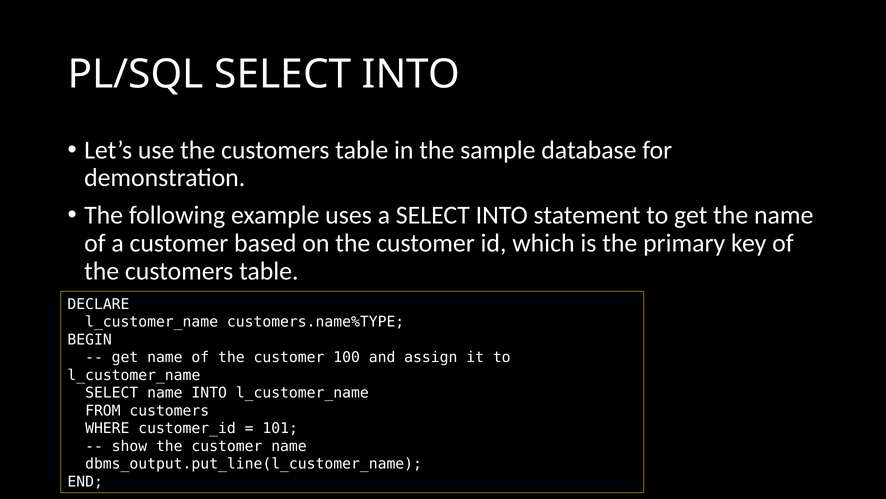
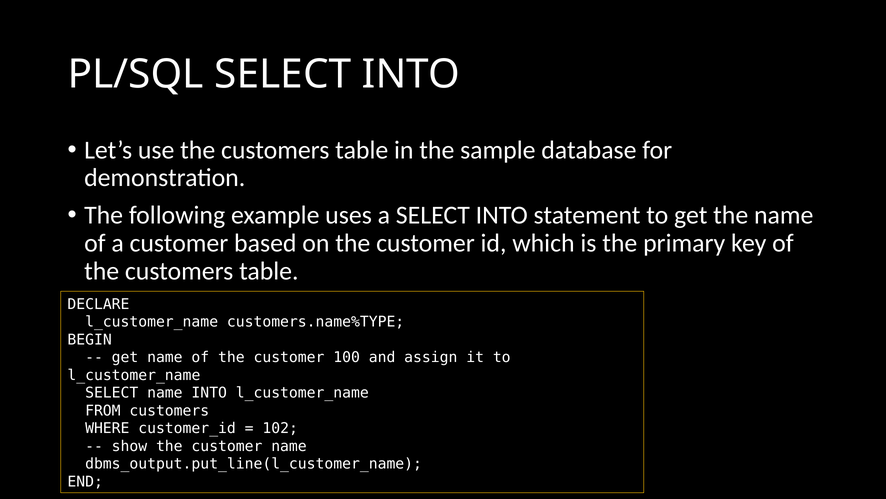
101: 101 -> 102
